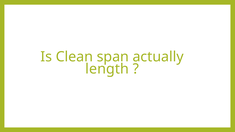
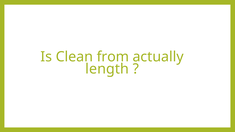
span: span -> from
